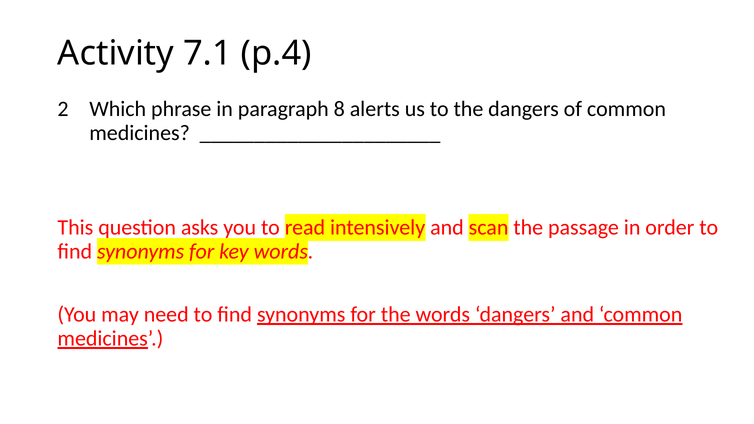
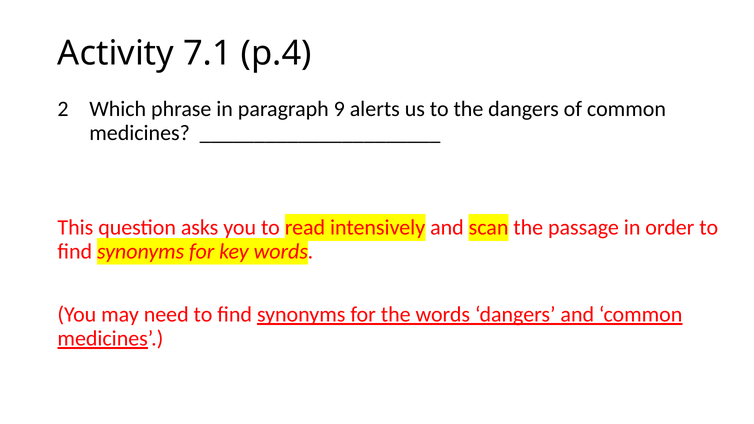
8: 8 -> 9
